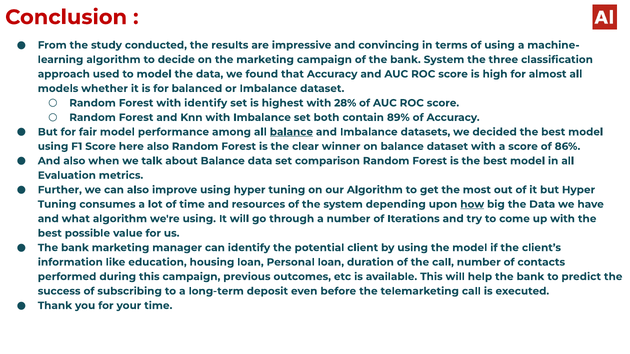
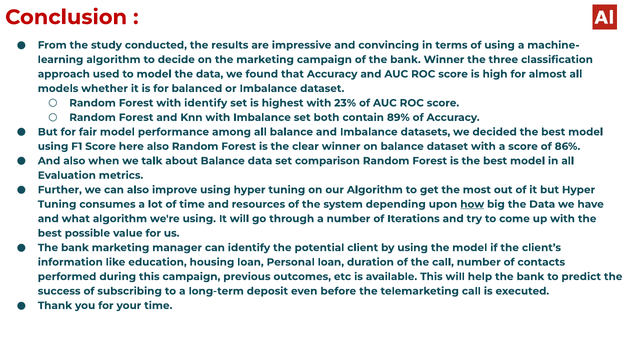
bank System: System -> Winner
28%: 28% -> 23%
balance at (291, 132) underline: present -> none
